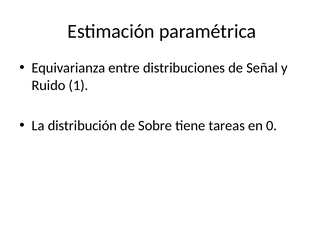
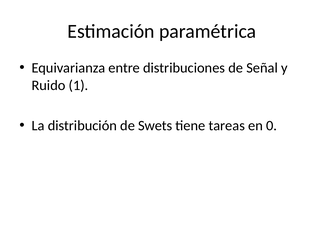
Sobre: Sobre -> Swets
